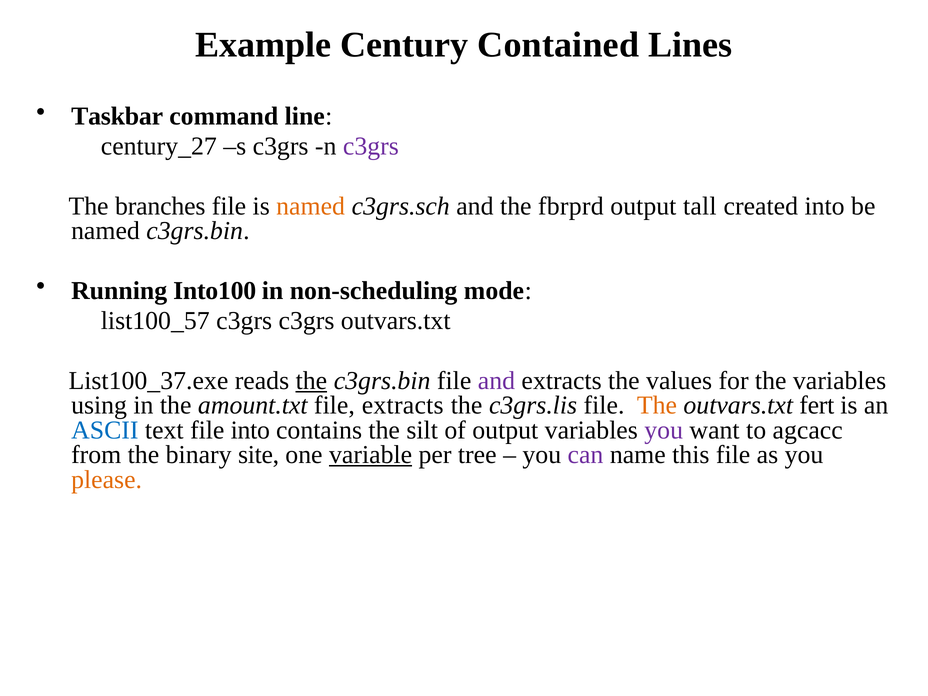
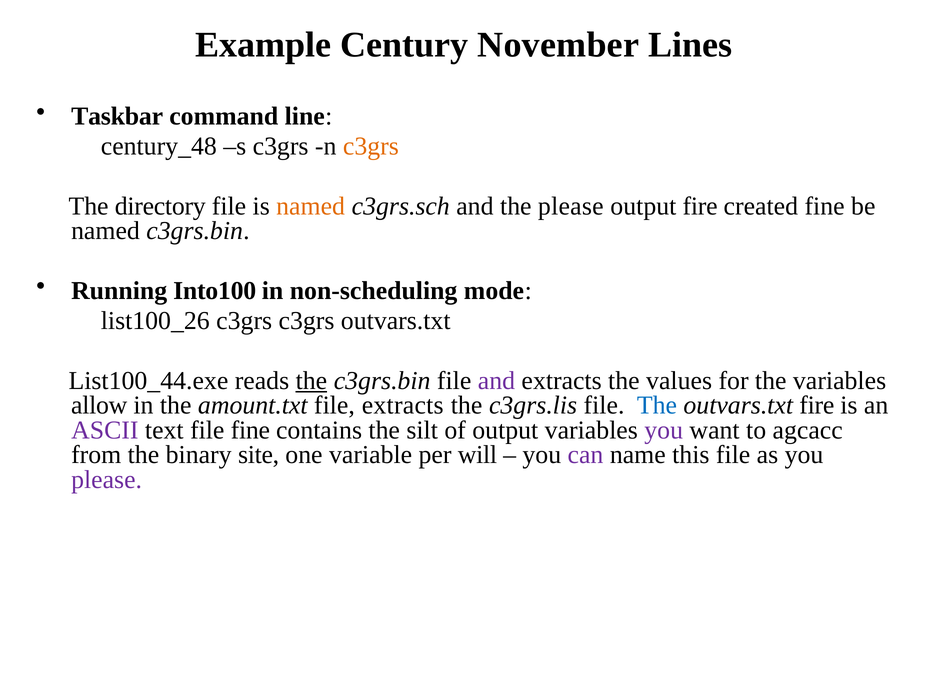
Contained: Contained -> November
century_27: century_27 -> century_48
c3grs at (371, 146) colour: purple -> orange
branches: branches -> directory
the fbrprd: fbrprd -> please
output tall: tall -> fire
created into: into -> fine
list100_57: list100_57 -> list100_26
List100_37.exe: List100_37.exe -> List100_44.exe
using: using -> allow
The at (657, 405) colour: orange -> blue
outvars.txt fert: fert -> fire
ASCII colour: blue -> purple
file into: into -> fine
variable underline: present -> none
tree: tree -> will
please at (107, 480) colour: orange -> purple
